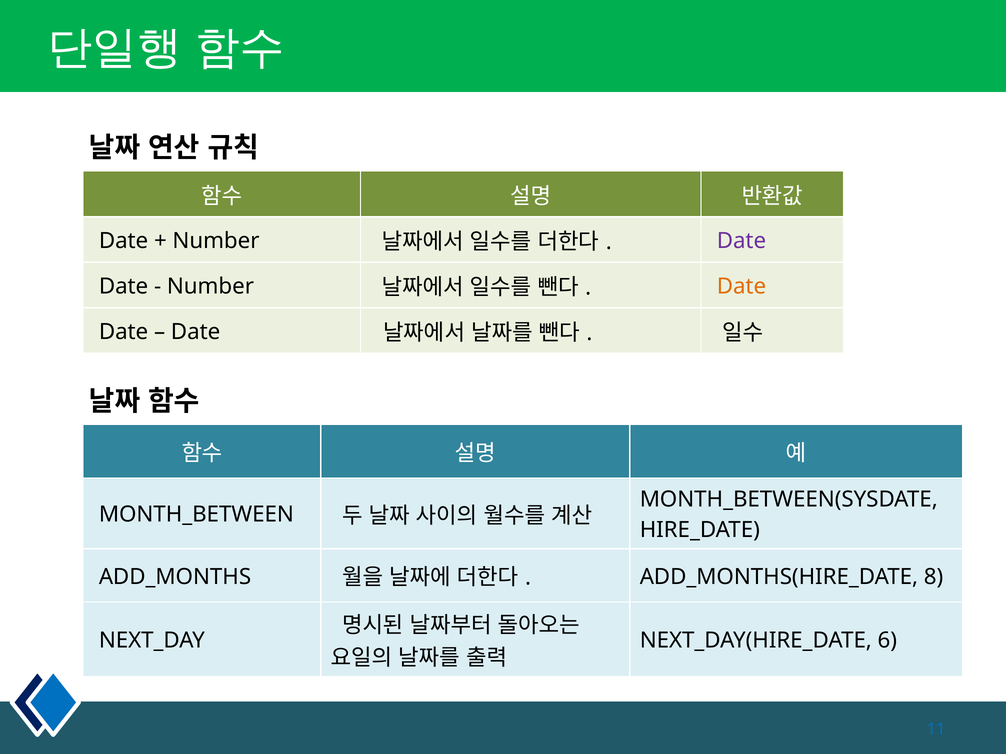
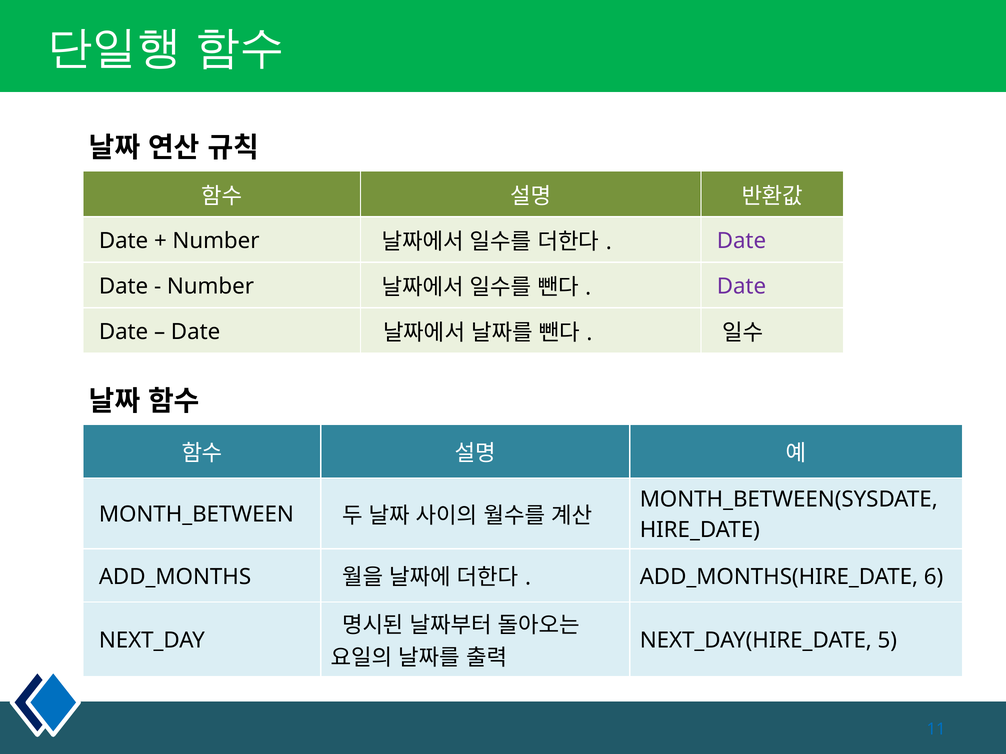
Date at (741, 286) colour: orange -> purple
8: 8 -> 6
6: 6 -> 5
